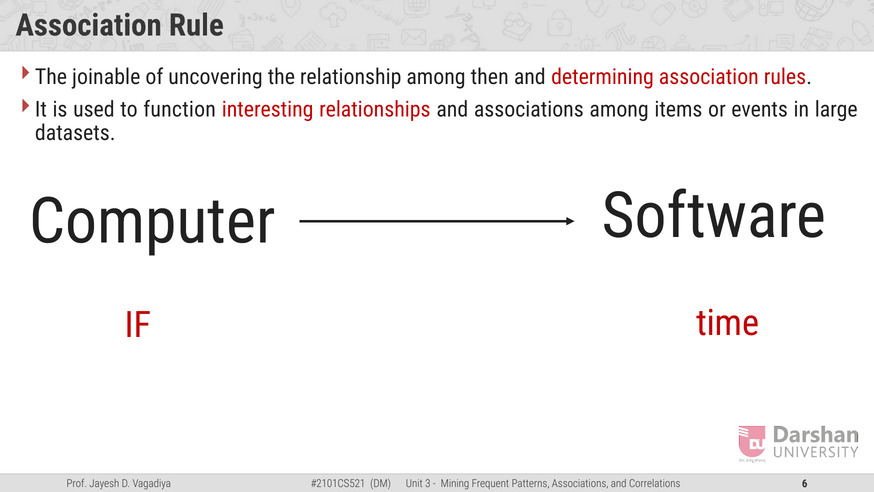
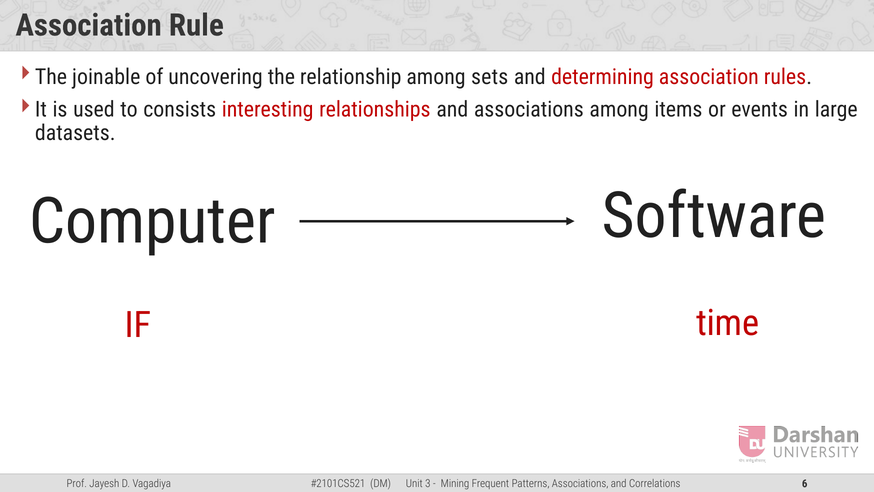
then: then -> sets
function: function -> consists
